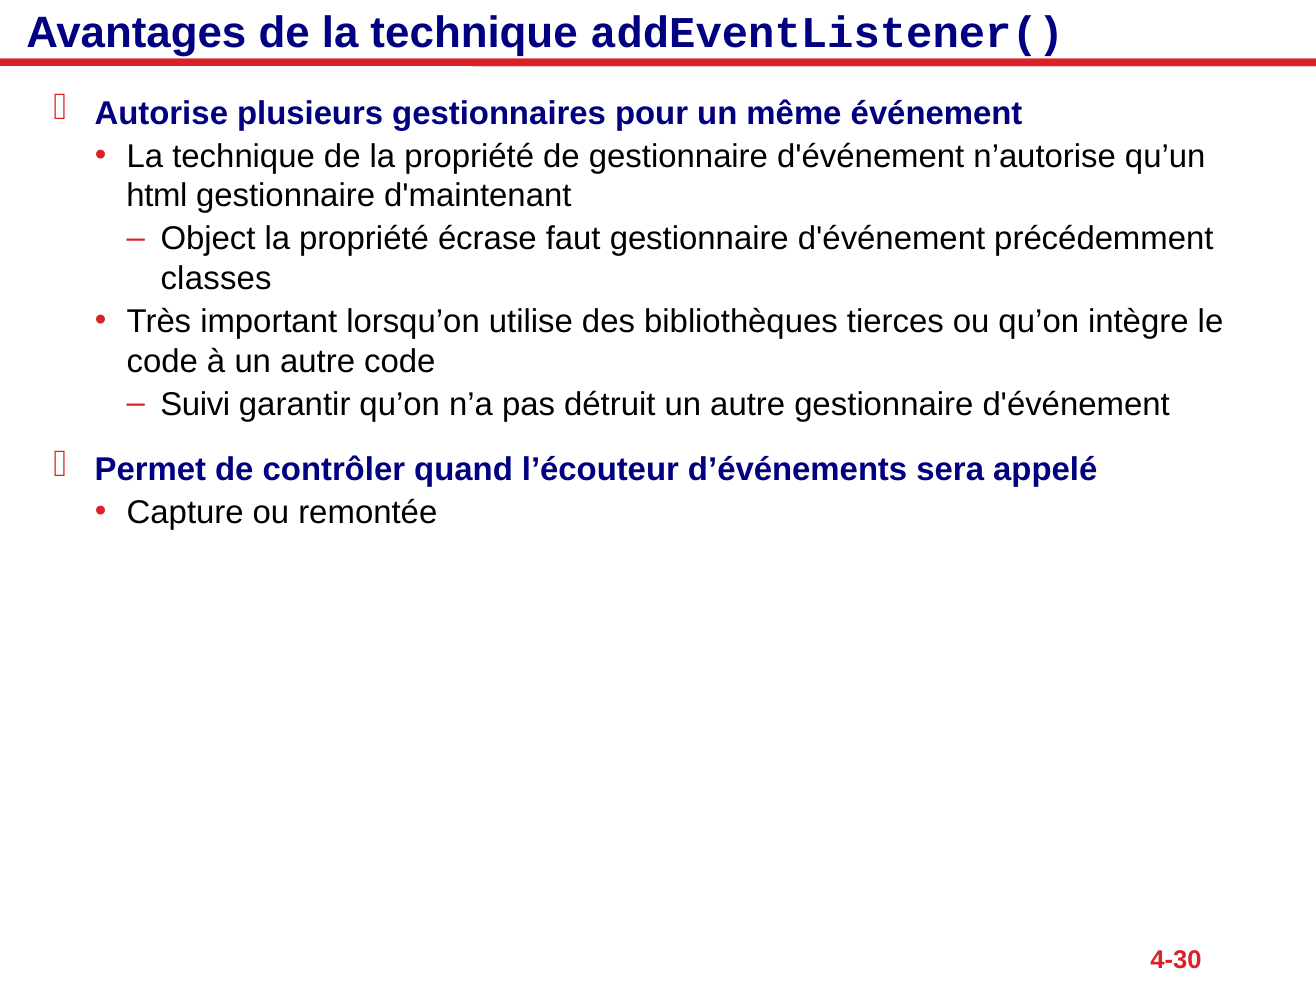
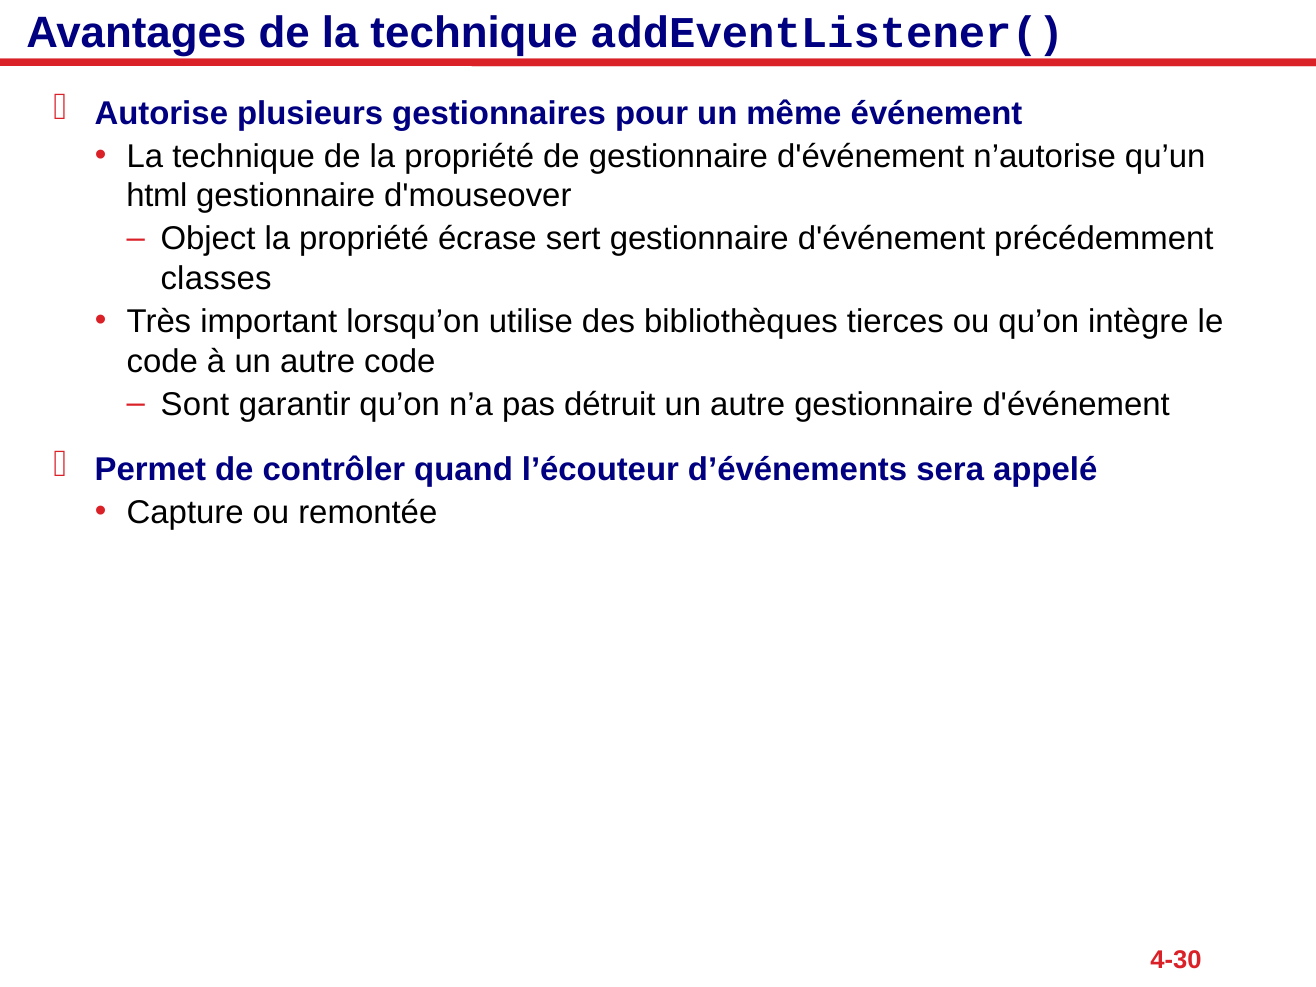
d'maintenant: d'maintenant -> d'mouseover
faut: faut -> sert
Suivi: Suivi -> Sont
